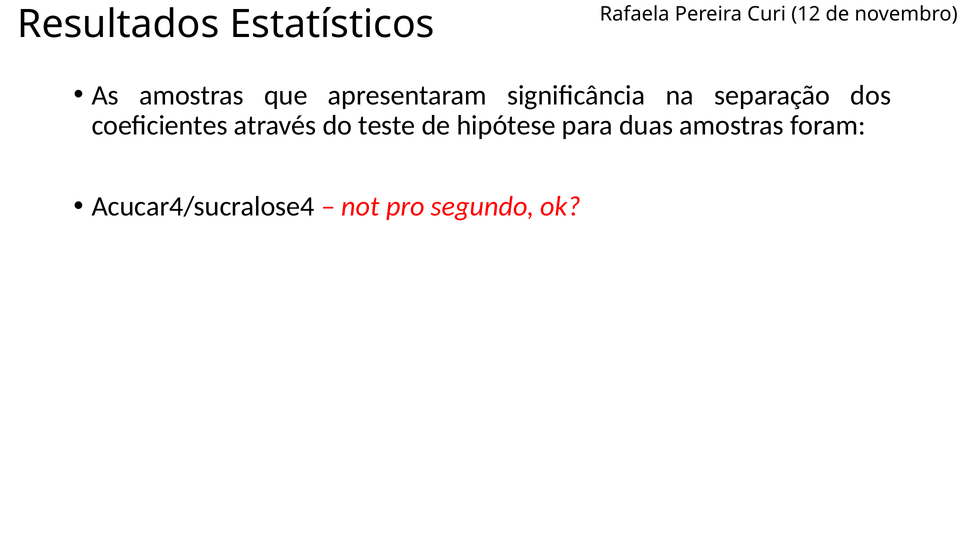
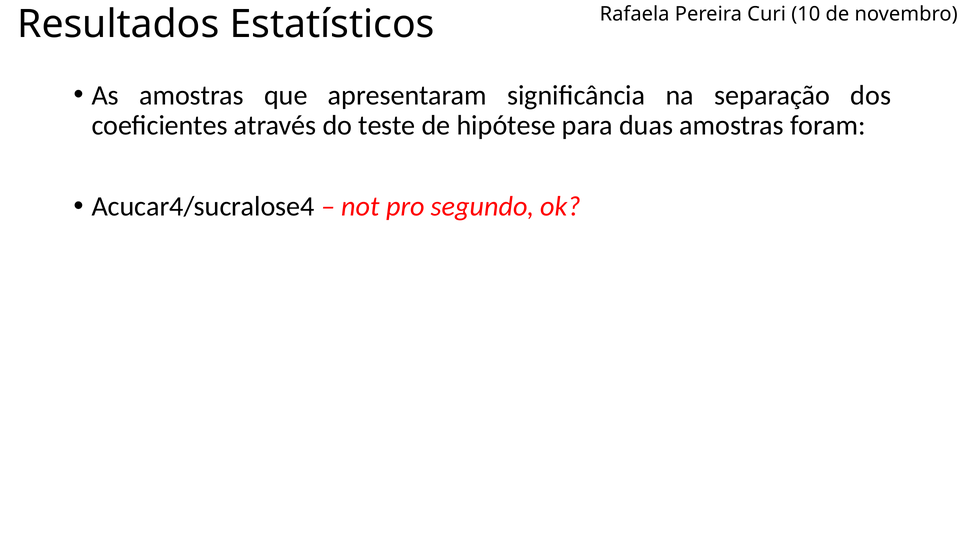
12: 12 -> 10
